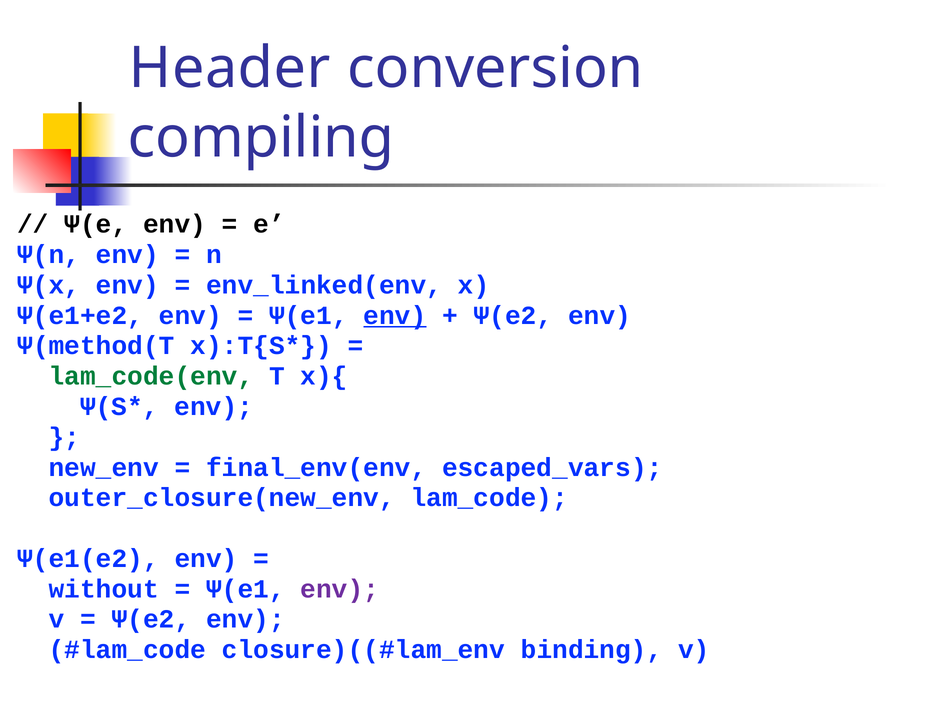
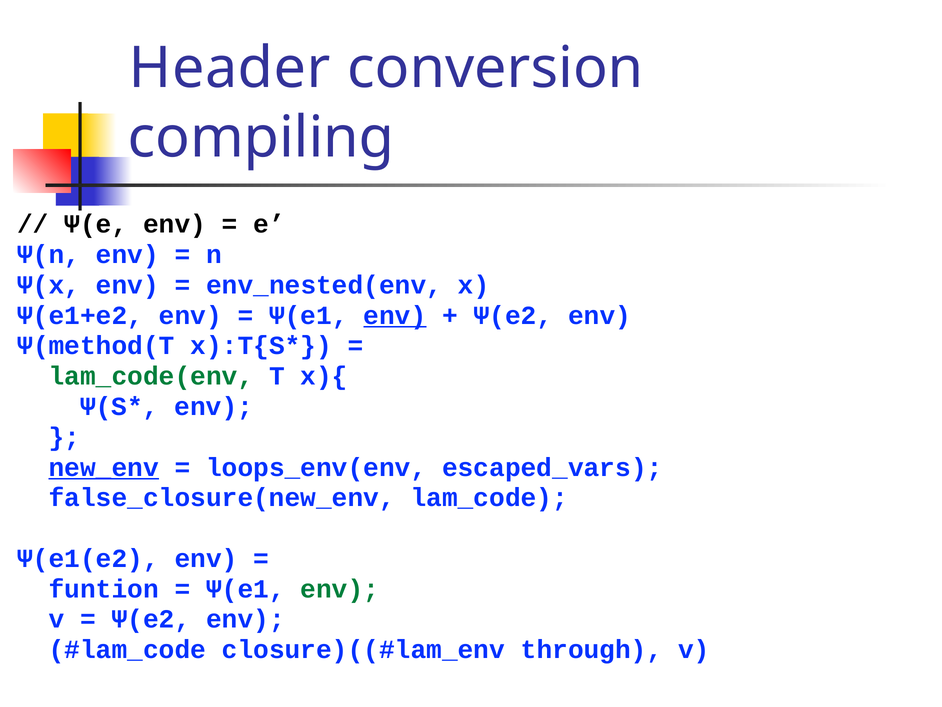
env_linked(env: env_linked(env -> env_nested(env
new_env underline: none -> present
final_env(env: final_env(env -> loops_env(env
outer_closure(new_env: outer_closure(new_env -> false_closure(new_env
without: without -> funtion
env at (340, 588) colour: purple -> green
binding: binding -> through
